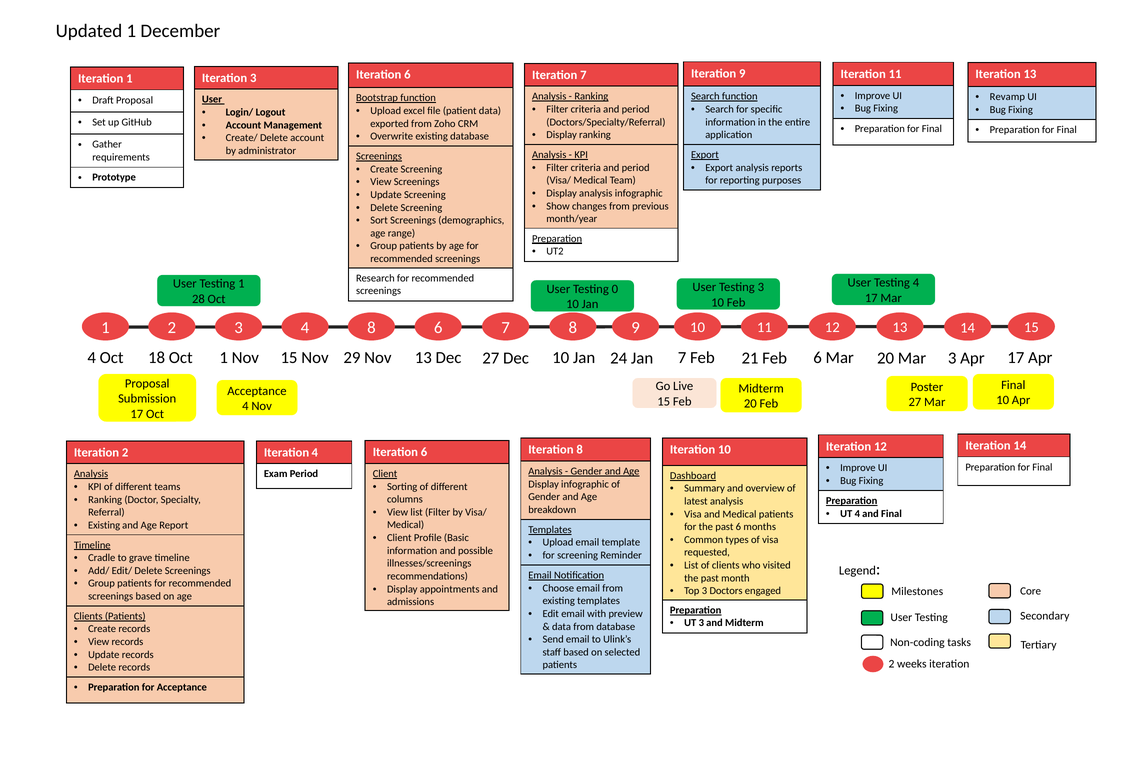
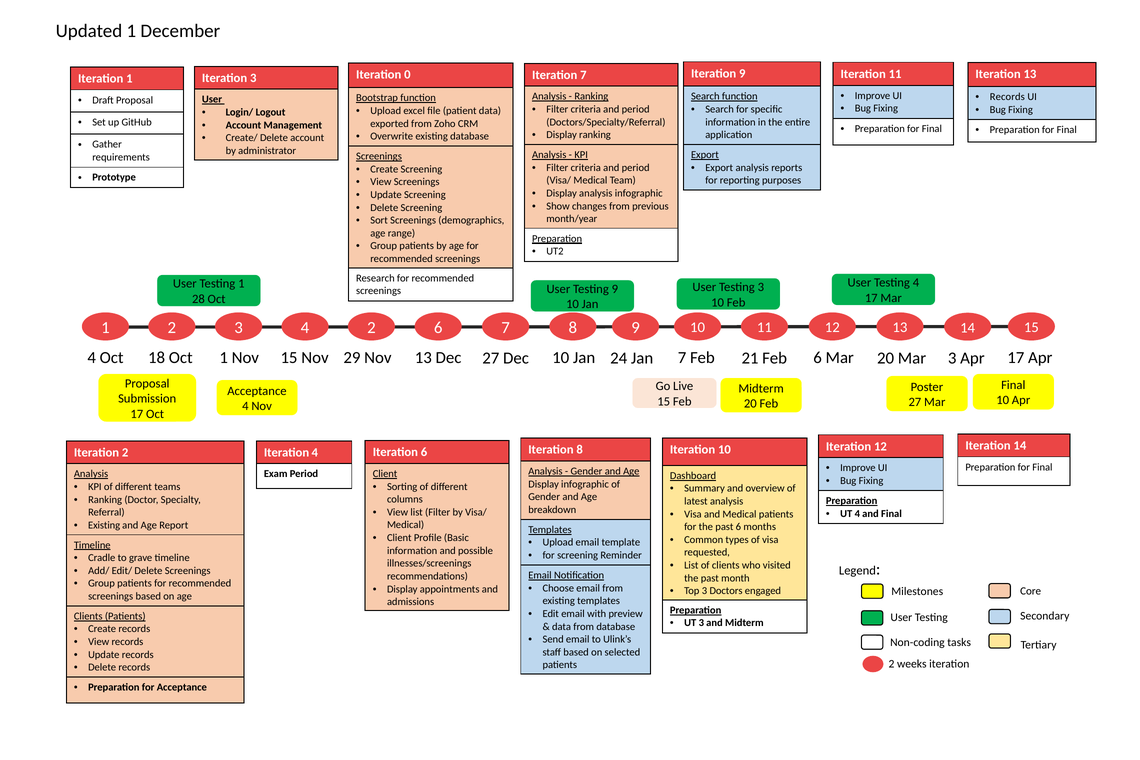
6 at (407, 75): 6 -> 0
Revamp at (1007, 97): Revamp -> Records
Testing 0: 0 -> 9
4 8: 8 -> 2
